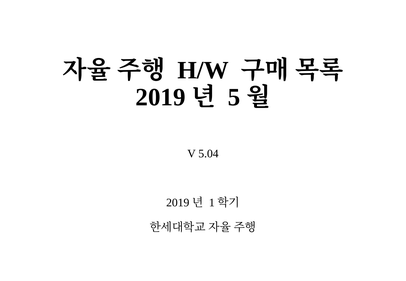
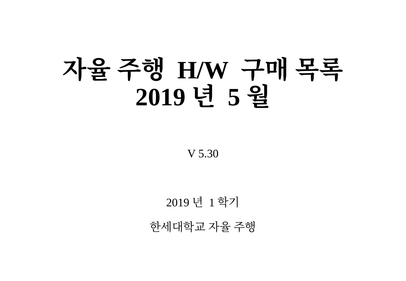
5.04: 5.04 -> 5.30
